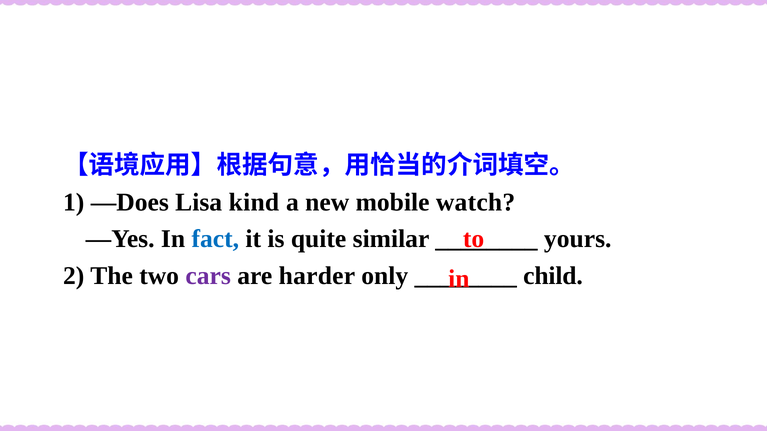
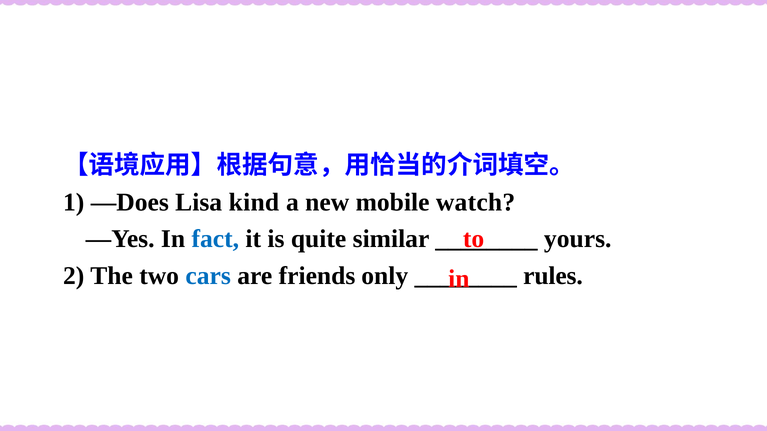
cars colour: purple -> blue
harder: harder -> friends
child: child -> rules
